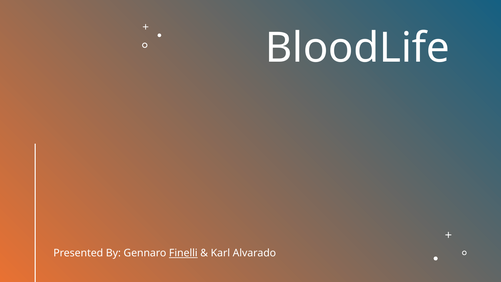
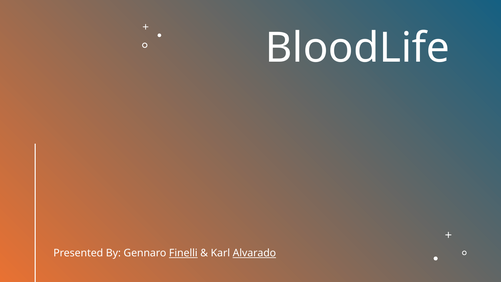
Alvarado underline: none -> present
